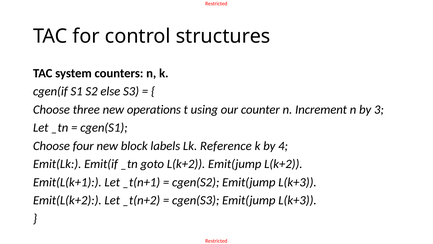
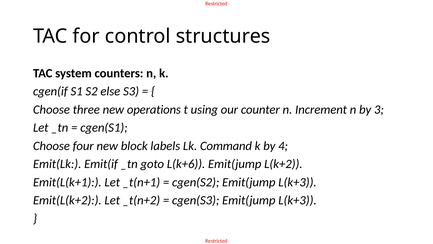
Reference: Reference -> Command
goto L(k+2: L(k+2 -> L(k+6
